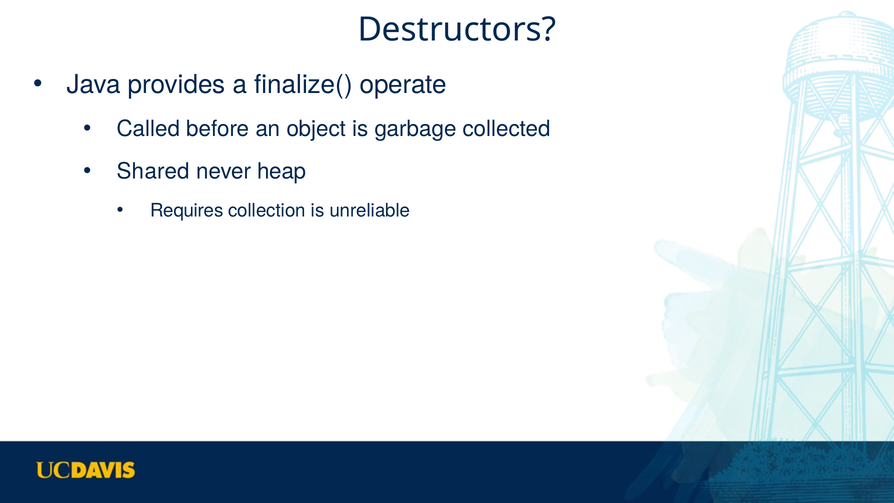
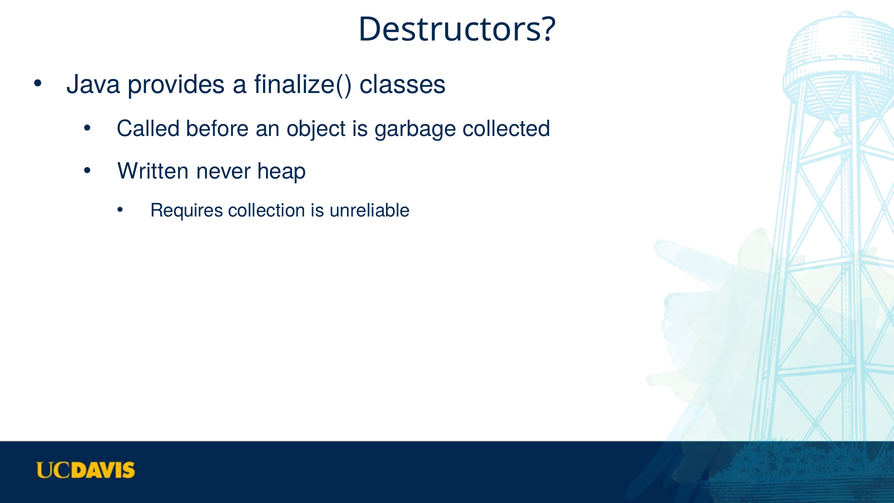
operate: operate -> classes
Shared: Shared -> Written
